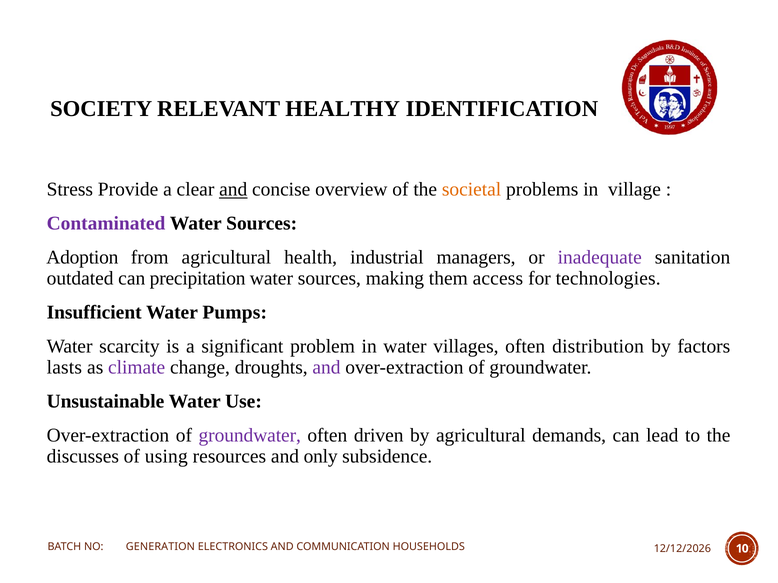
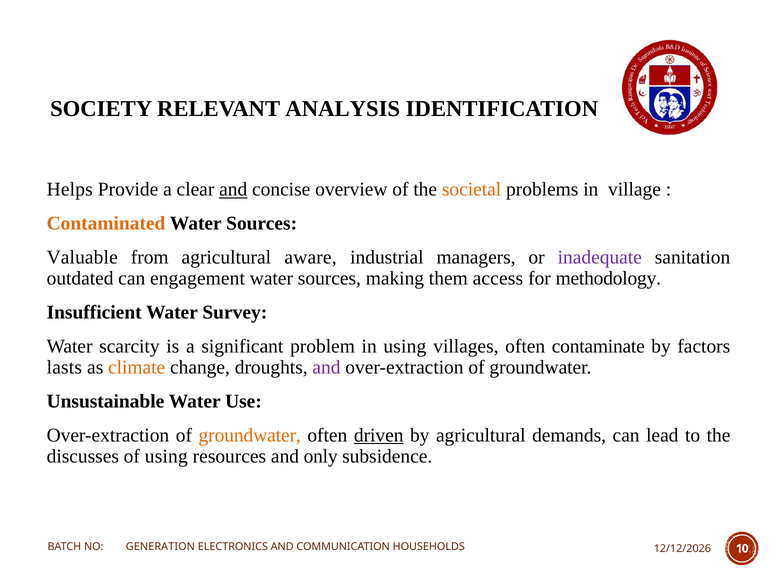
HEALTHY: HEALTHY -> ANALYSIS
Stress: Stress -> Helps
Contaminated colour: purple -> orange
Adoption: Adoption -> Valuable
health: health -> aware
precipitation: precipitation -> engagement
technologies: technologies -> methodology
Pumps: Pumps -> Survey
in water: water -> using
distribution: distribution -> contaminate
climate colour: purple -> orange
groundwater at (250, 435) colour: purple -> orange
driven underline: none -> present
